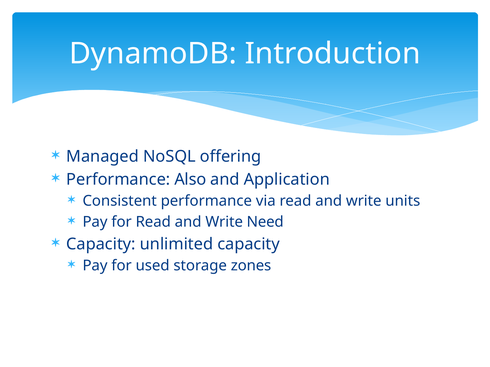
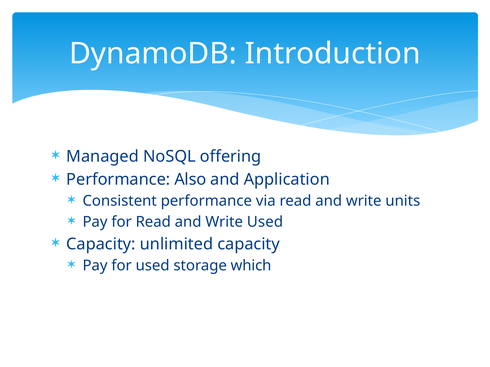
Write Need: Need -> Used
zones: zones -> which
